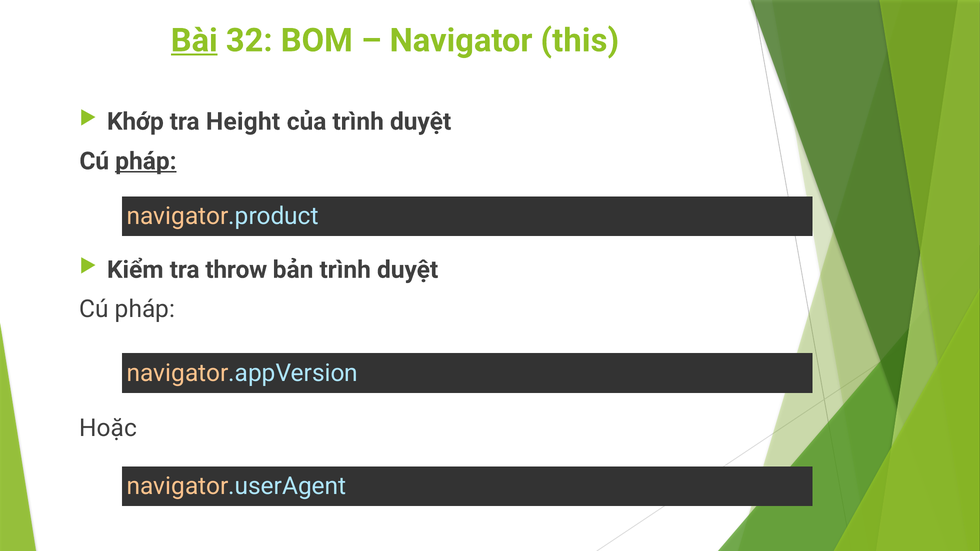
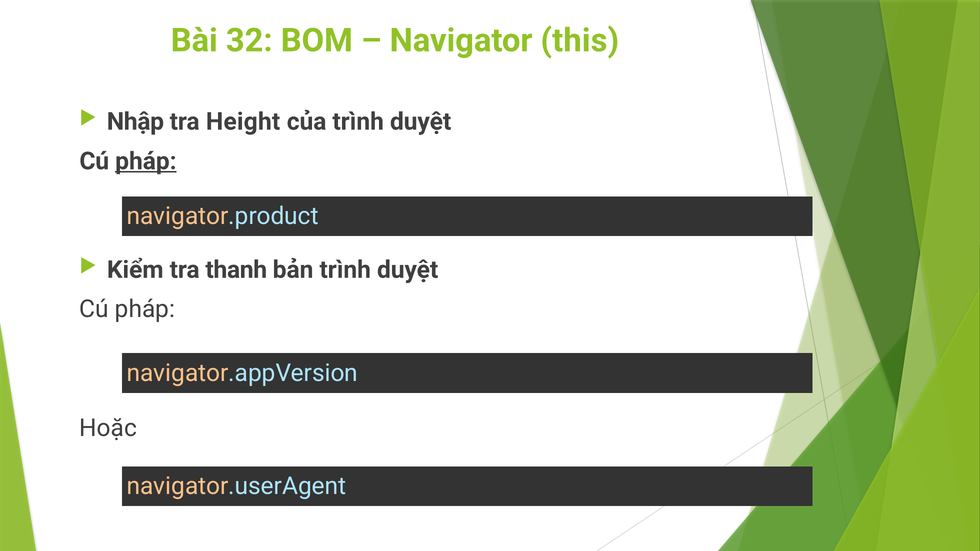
Bài underline: present -> none
Khớp: Khớp -> Nhập
throw: throw -> thanh
